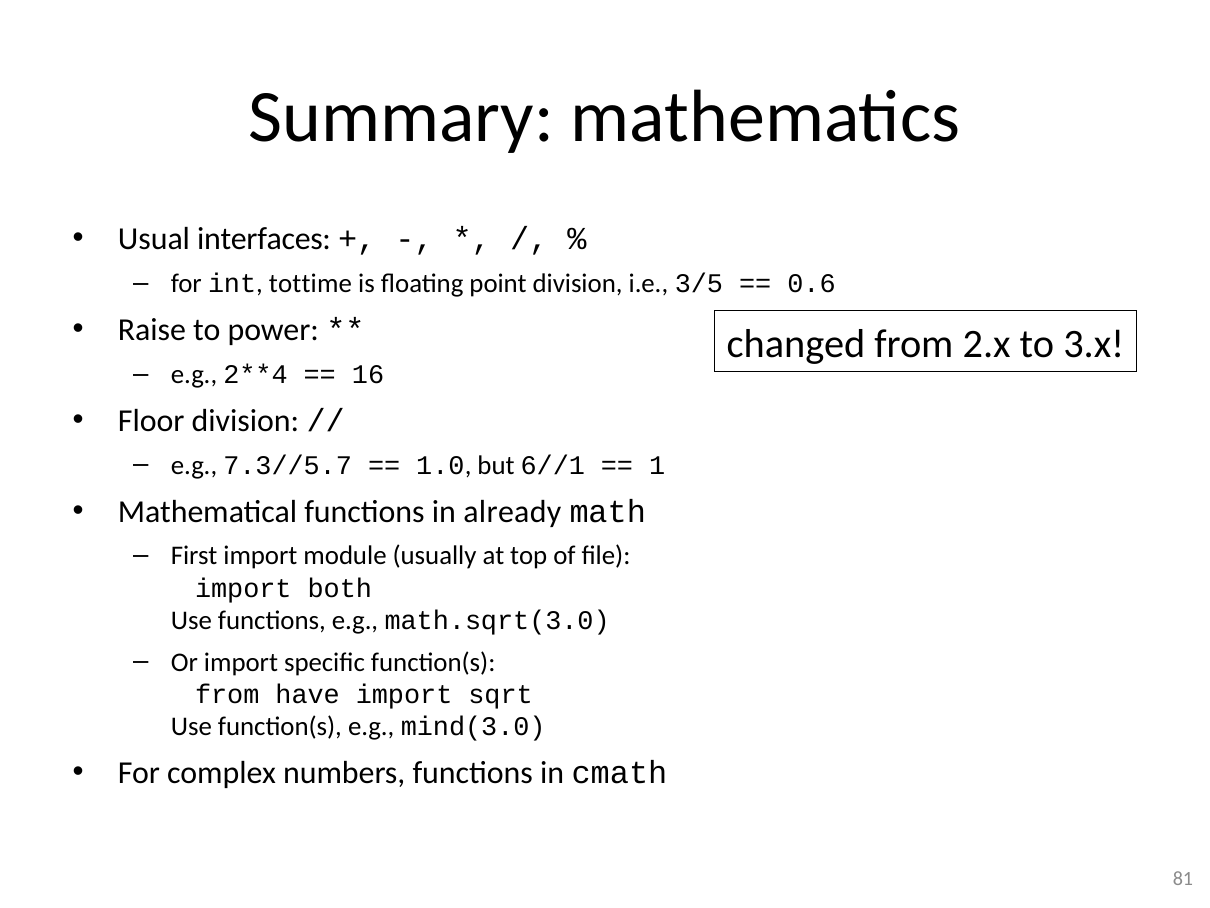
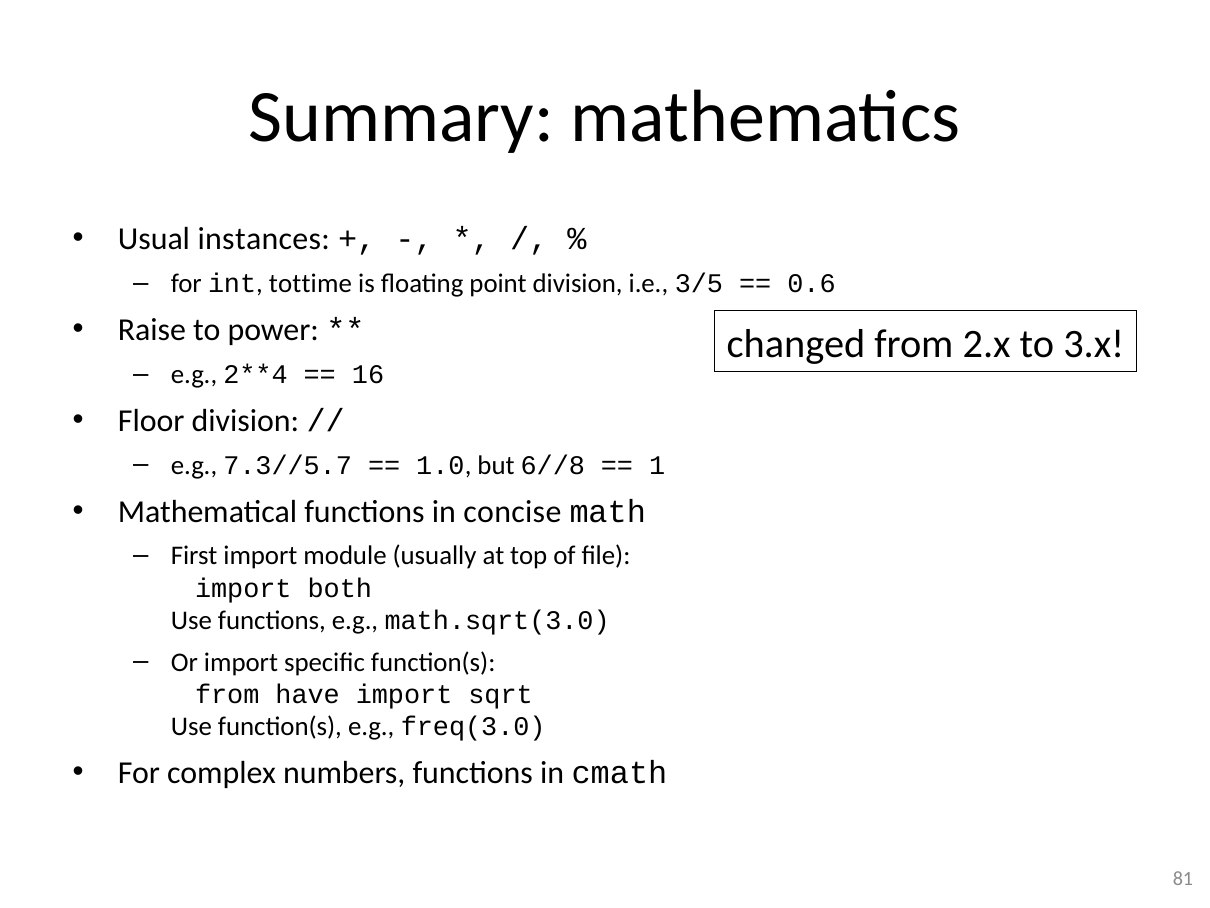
interfaces: interfaces -> instances
6//1: 6//1 -> 6//8
already: already -> concise
mind(3.0: mind(3.0 -> freq(3.0
